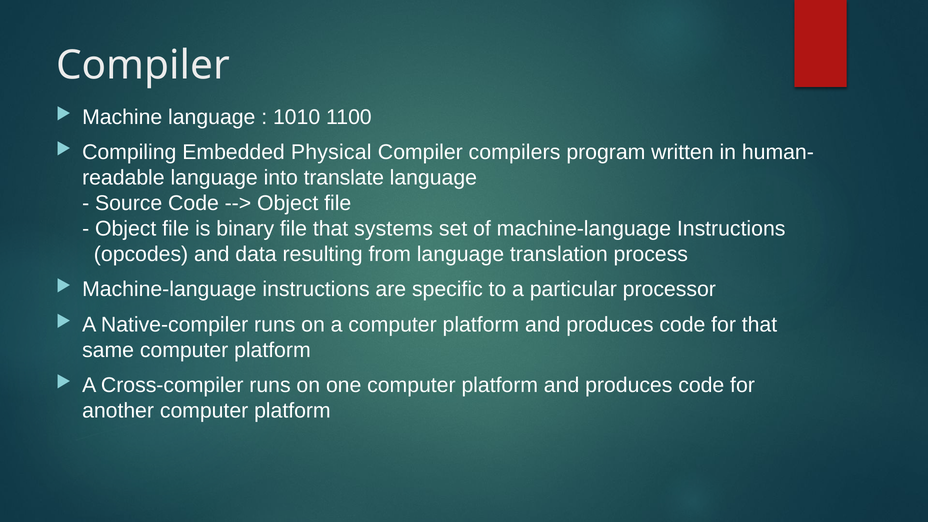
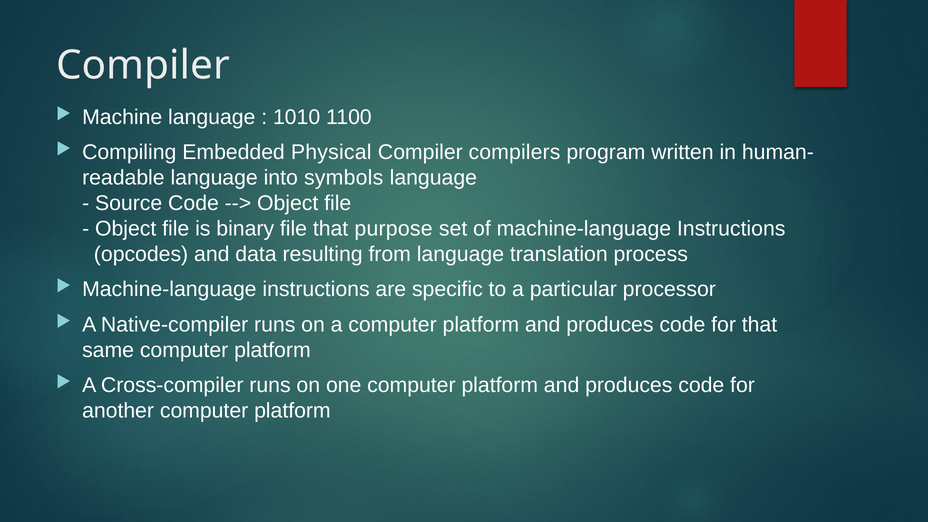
translate: translate -> symbols
systems: systems -> purpose
